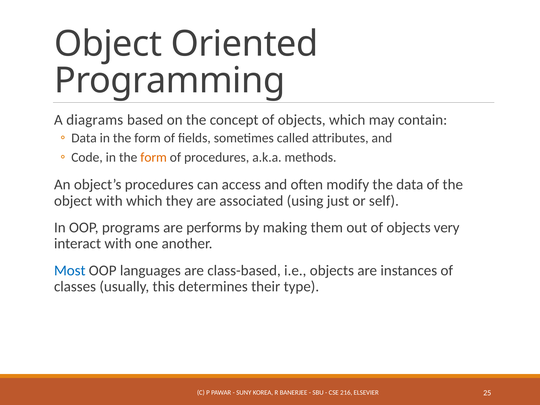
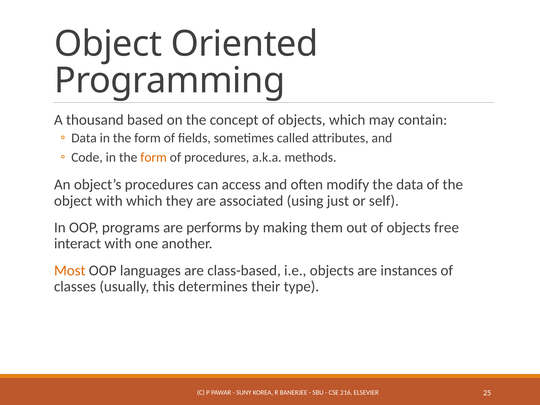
diagrams: diagrams -> thousand
very: very -> free
Most colour: blue -> orange
